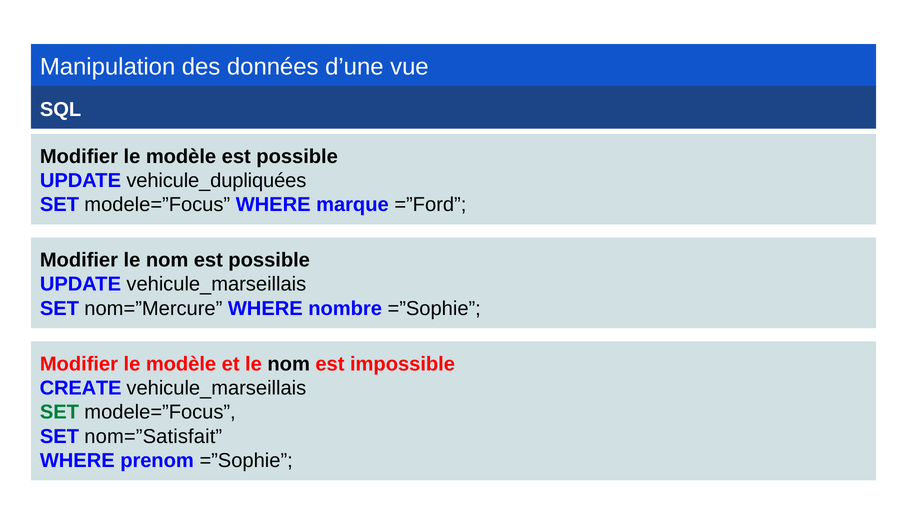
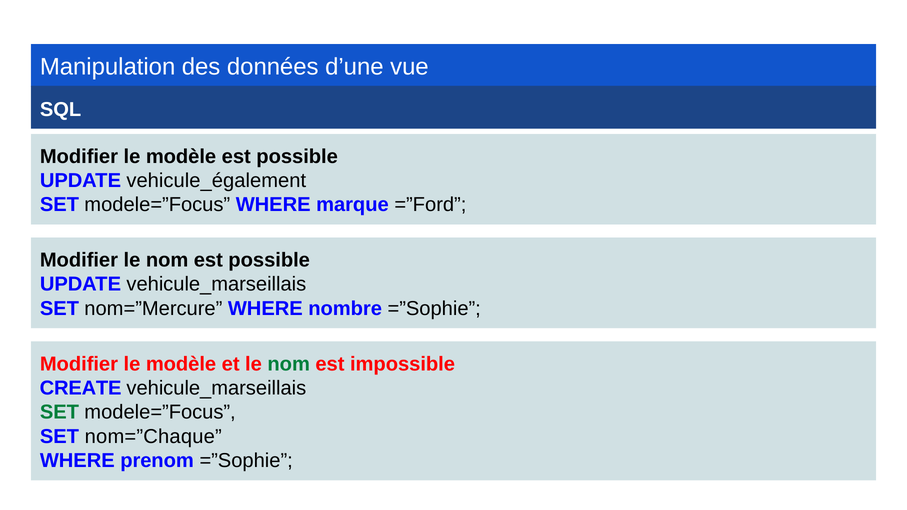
vehicule_dupliquées: vehicule_dupliquées -> vehicule_également
nom at (289, 364) colour: black -> green
nom=”Satisfait: nom=”Satisfait -> nom=”Chaque
